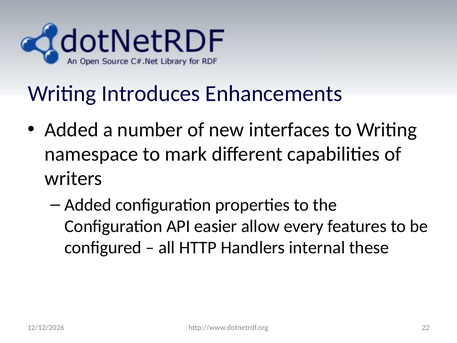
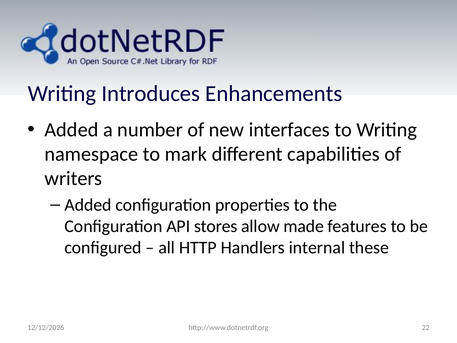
easier: easier -> stores
every: every -> made
